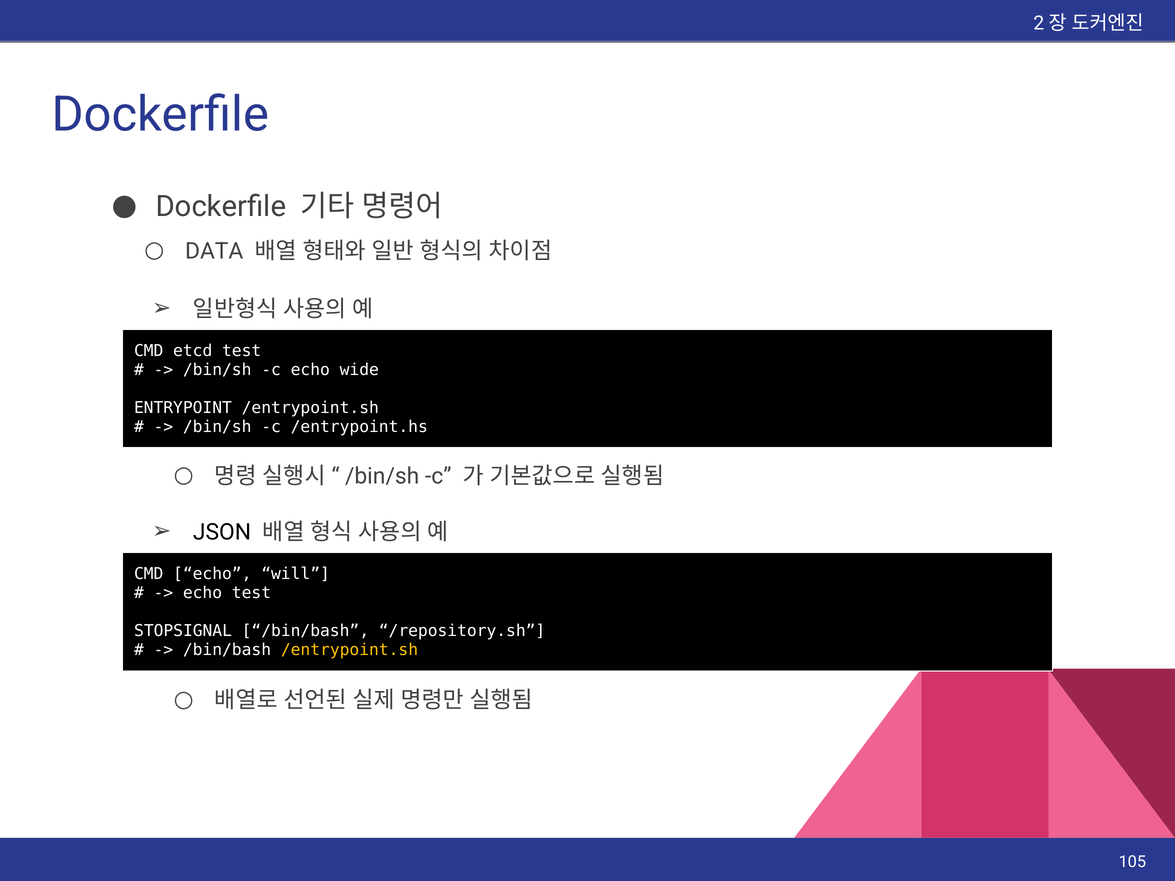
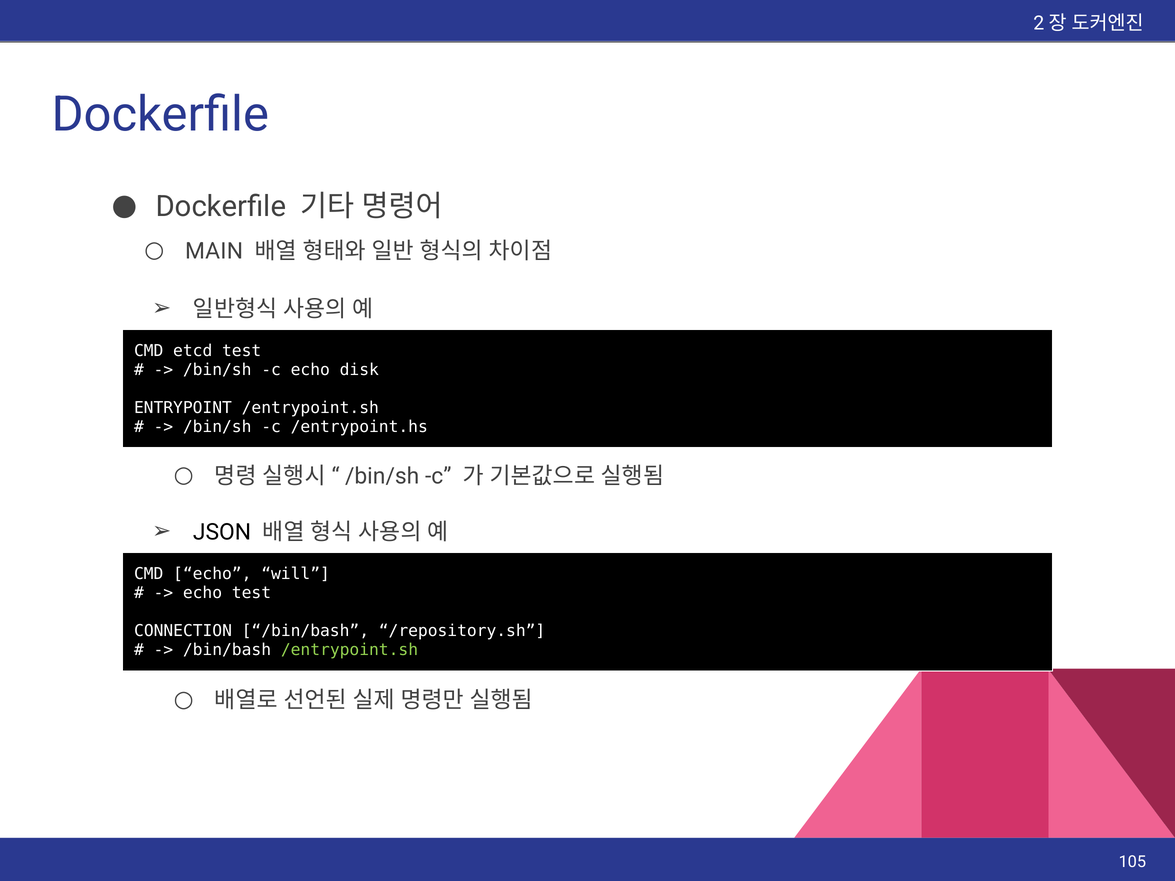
DATA: DATA -> MAIN
wide: wide -> disk
STOPSIGNAL: STOPSIGNAL -> CONNECTION
/entrypoint.sh at (349, 650) colour: yellow -> light green
